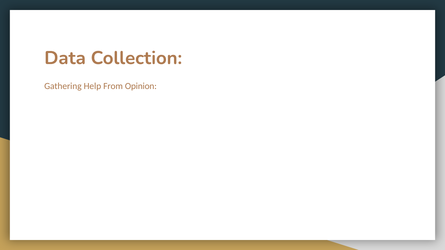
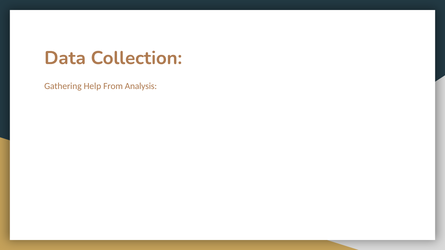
Opinion: Opinion -> Analysis
